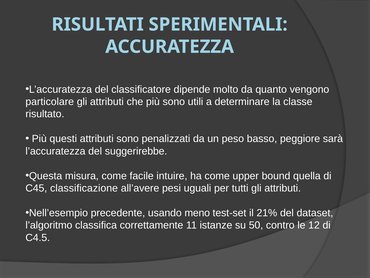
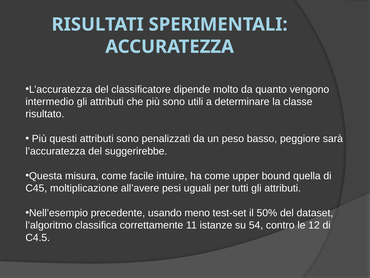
particolare: particolare -> intermedio
classificazione: classificazione -> moltiplicazione
21%: 21% -> 50%
50: 50 -> 54
